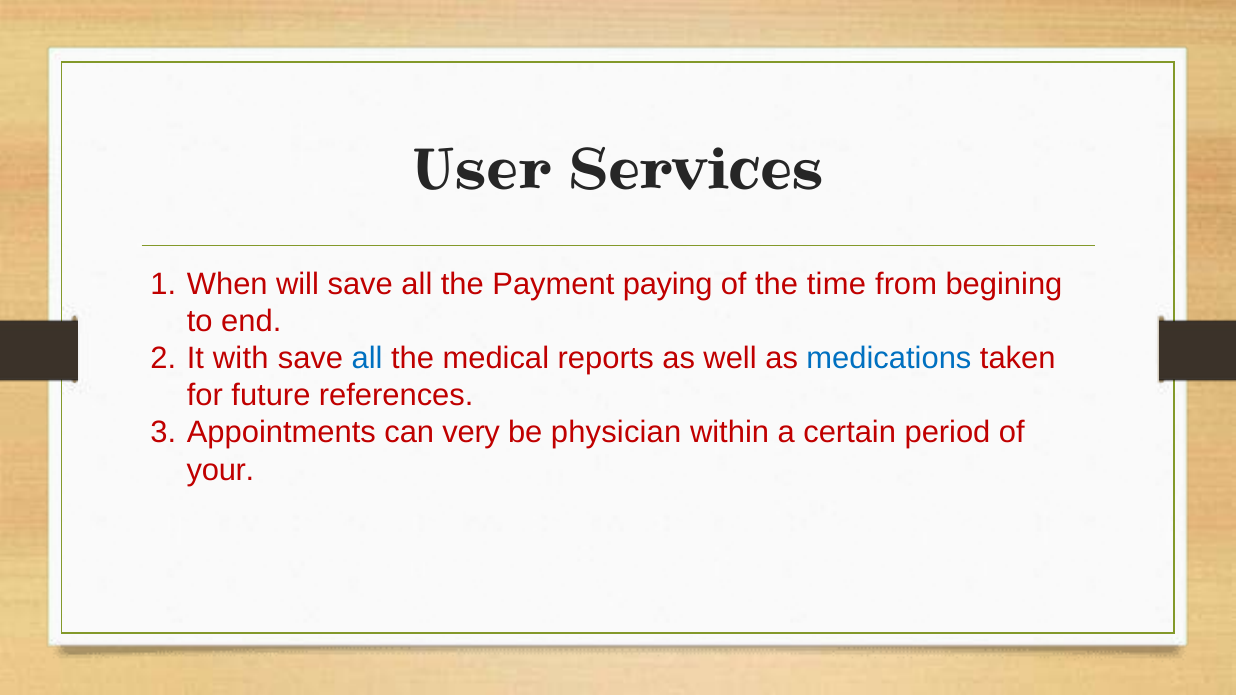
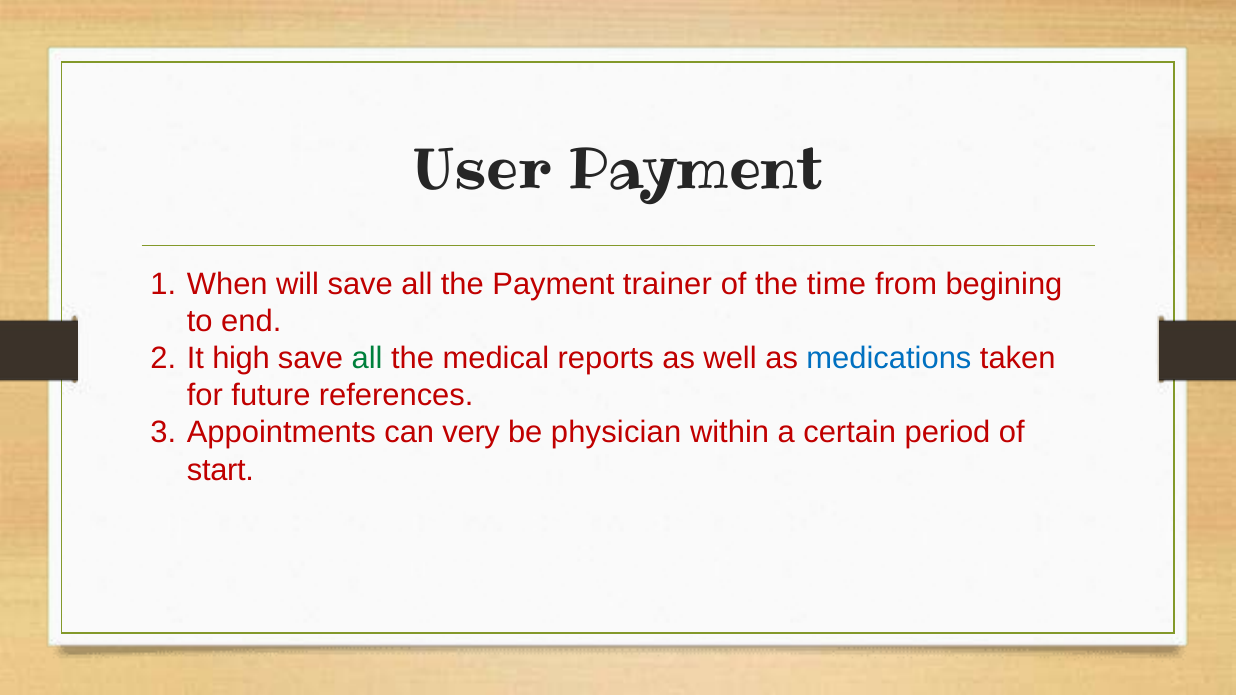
User Services: Services -> Payment
paying: paying -> trainer
with: with -> high
all at (367, 359) colour: blue -> green
your: your -> start
